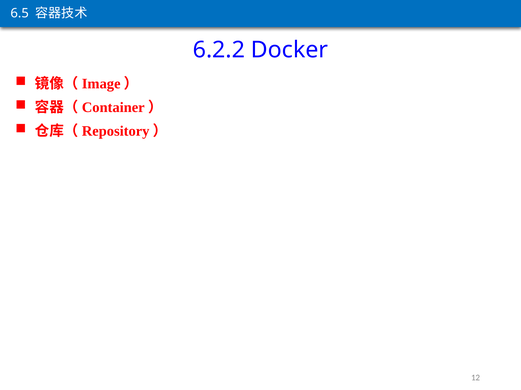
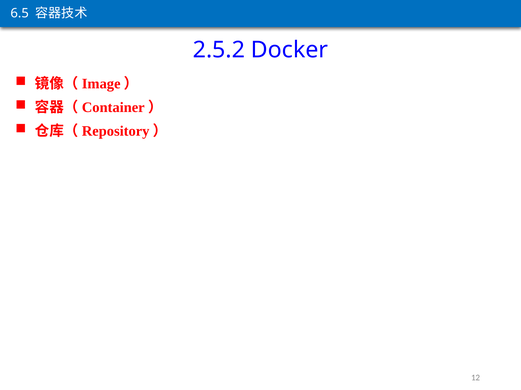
6.2.2: 6.2.2 -> 2.5.2
